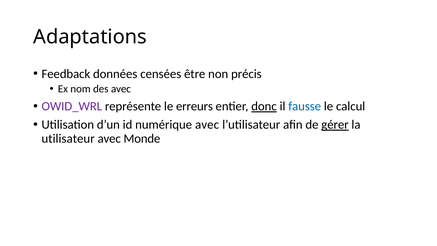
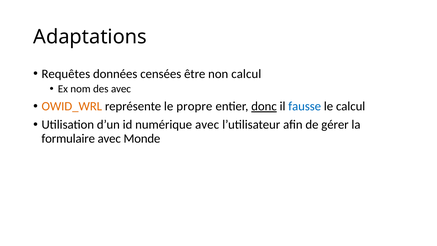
Feedback: Feedback -> Requêtes
non précis: précis -> calcul
OWID_WRL colour: purple -> orange
erreurs: erreurs -> propre
gérer underline: present -> none
utilisateur: utilisateur -> formulaire
